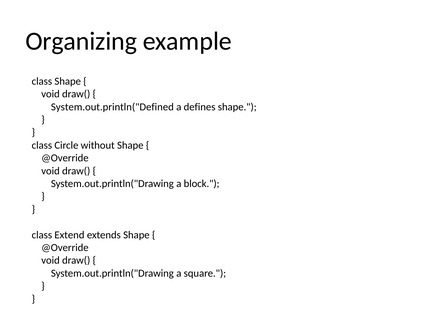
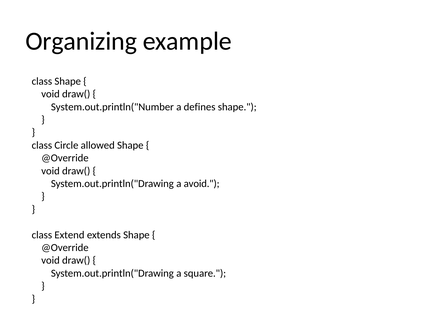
System.out.println("Defined: System.out.println("Defined -> System.out.println("Number
without: without -> allowed
block: block -> avoid
